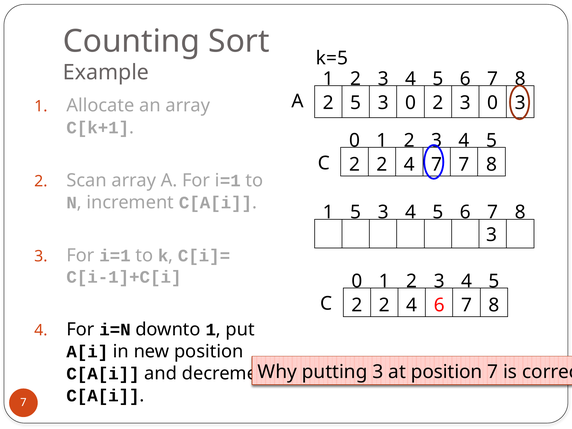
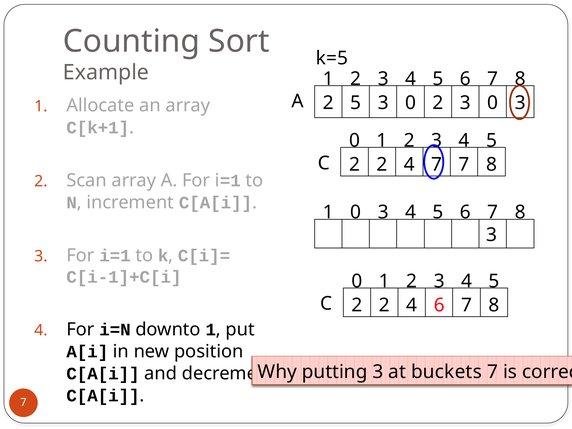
1 5: 5 -> 0
at position: position -> buckets
